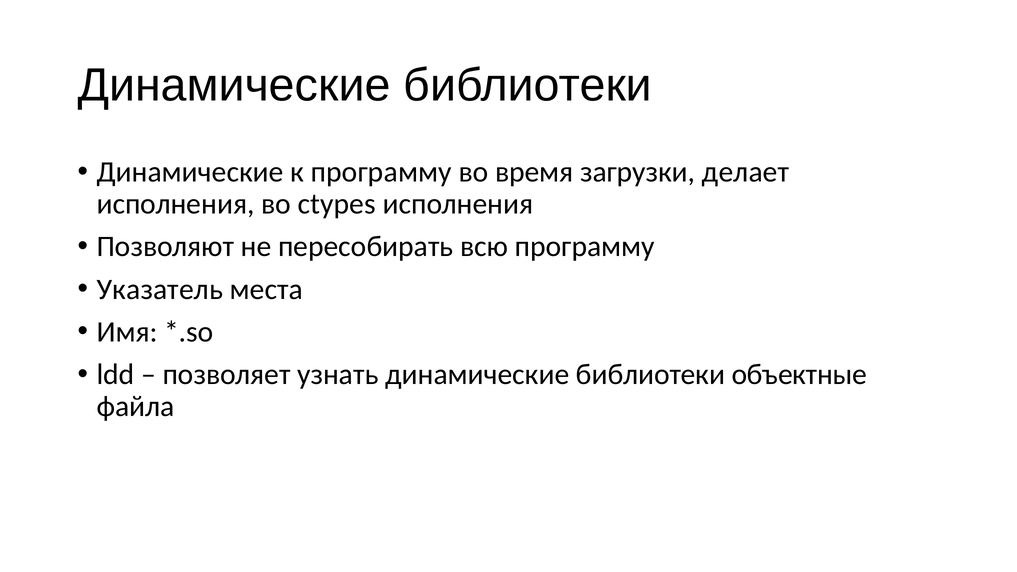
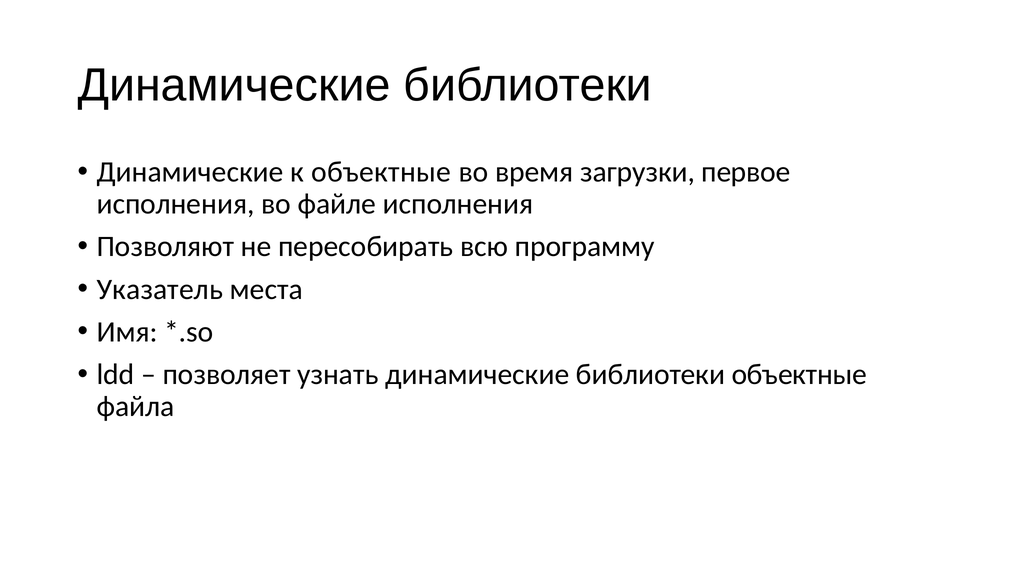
к программу: программу -> объектные
делает: делает -> первое
ctypes: ctypes -> файле
